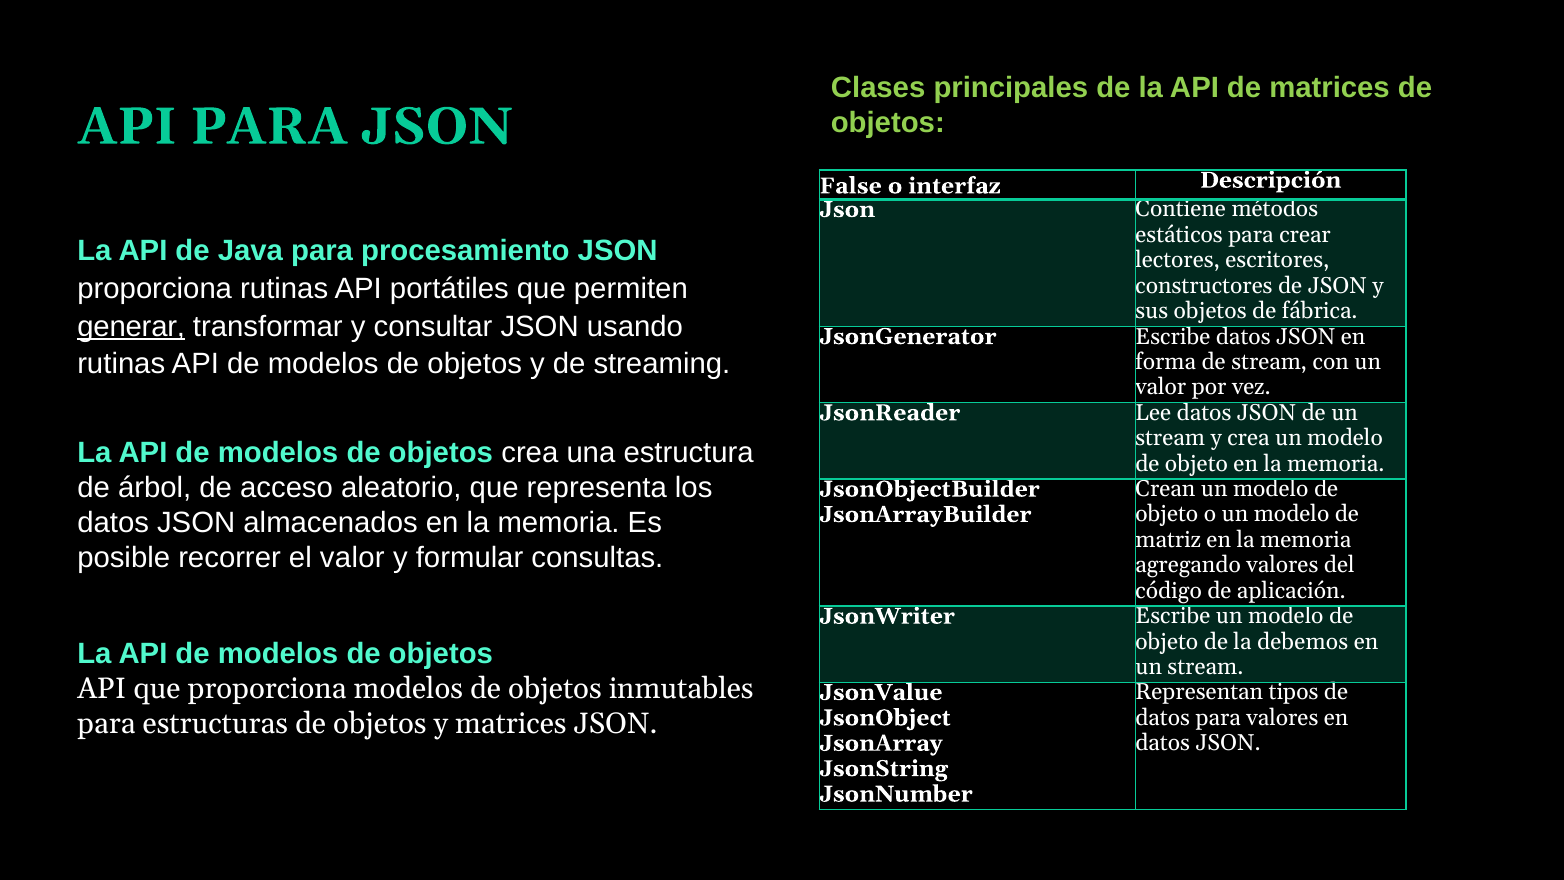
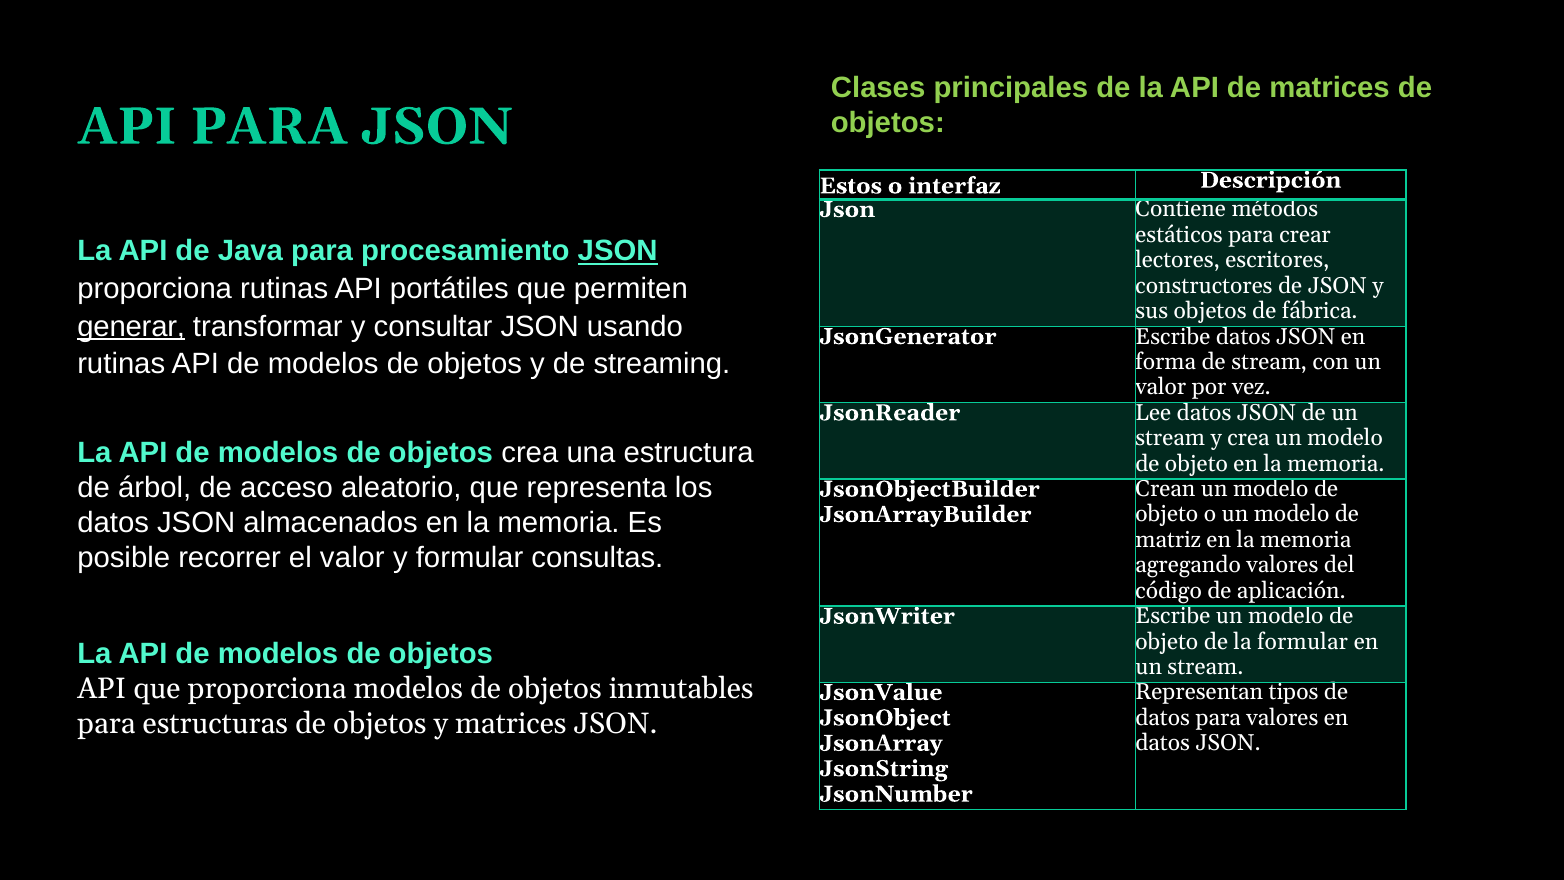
False: False -> Estos
JSON at (618, 251) underline: none -> present
la debemos: debemos -> formular
